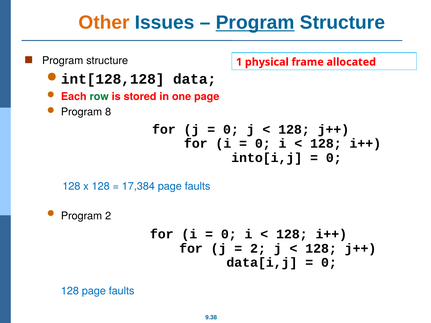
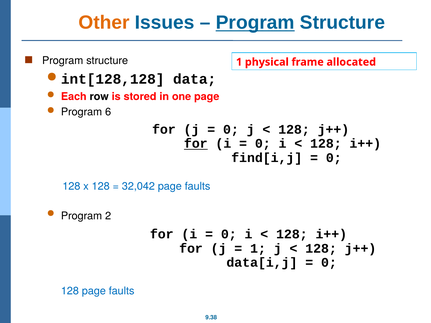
row colour: green -> black
8: 8 -> 6
for at (196, 144) underline: none -> present
into[i,j: into[i,j -> find[i,j
17,384: 17,384 -> 32,042
2 at (258, 249): 2 -> 1
